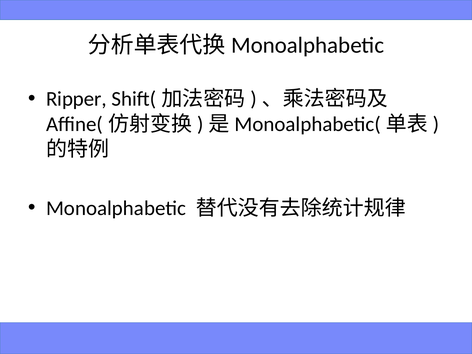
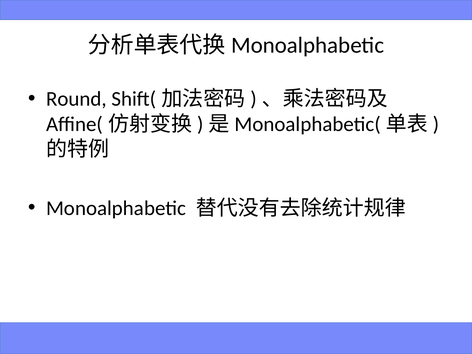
Ripper: Ripper -> Round
